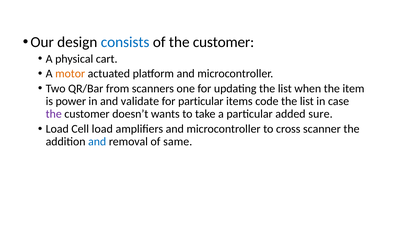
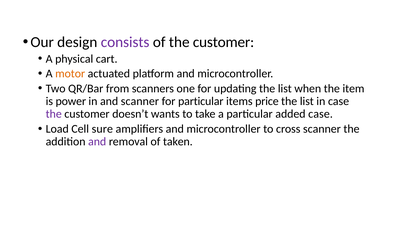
consists colour: blue -> purple
and validate: validate -> scanner
code: code -> price
added sure: sure -> case
Cell load: load -> sure
and at (97, 142) colour: blue -> purple
same: same -> taken
